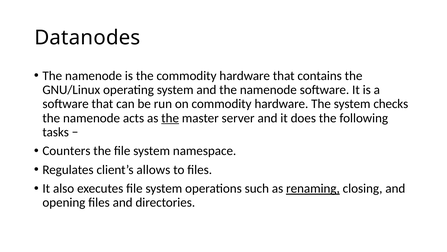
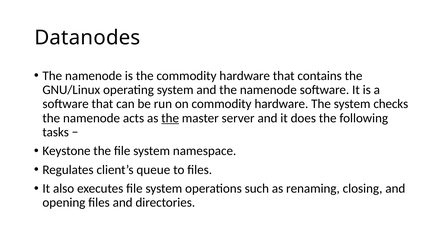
Counters: Counters -> Keystone
allows: allows -> queue
renaming underline: present -> none
